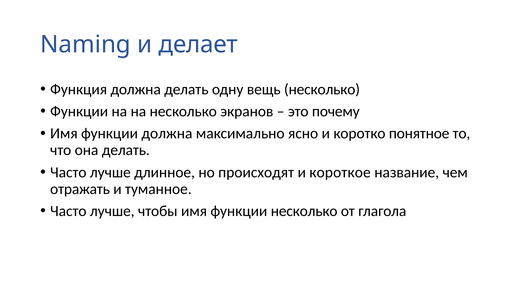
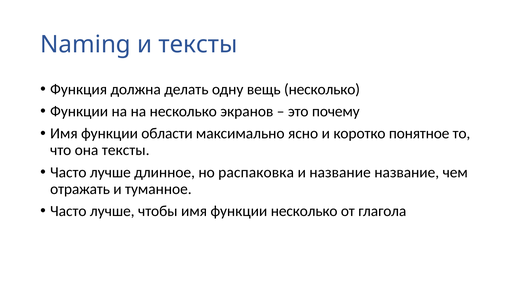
и делает: делает -> тексты
функции должна: должна -> области
она делать: делать -> тексты
происходят: происходят -> распаковка
и короткое: короткое -> название
